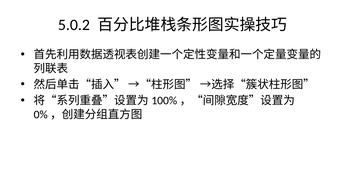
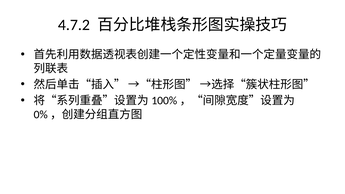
5.0.2: 5.0.2 -> 4.7.2
